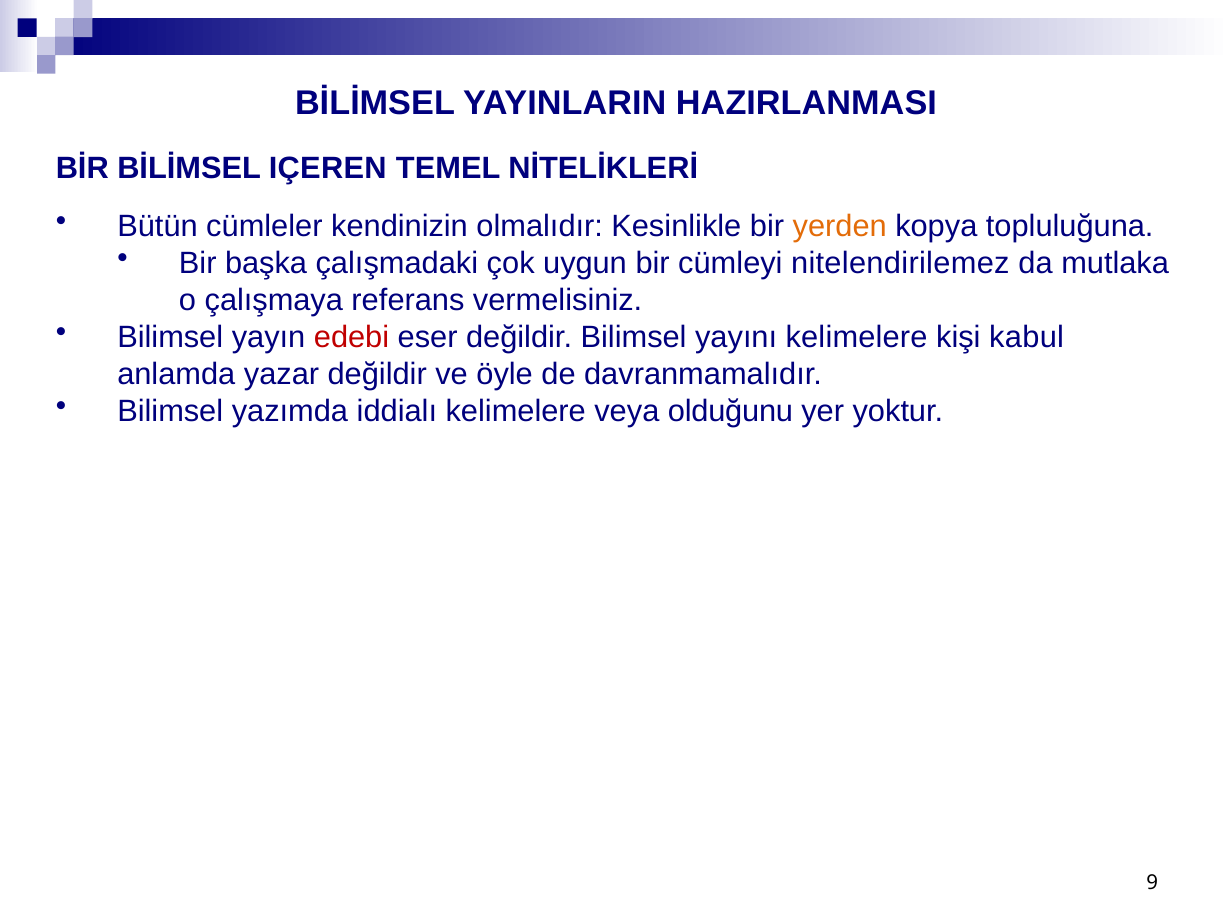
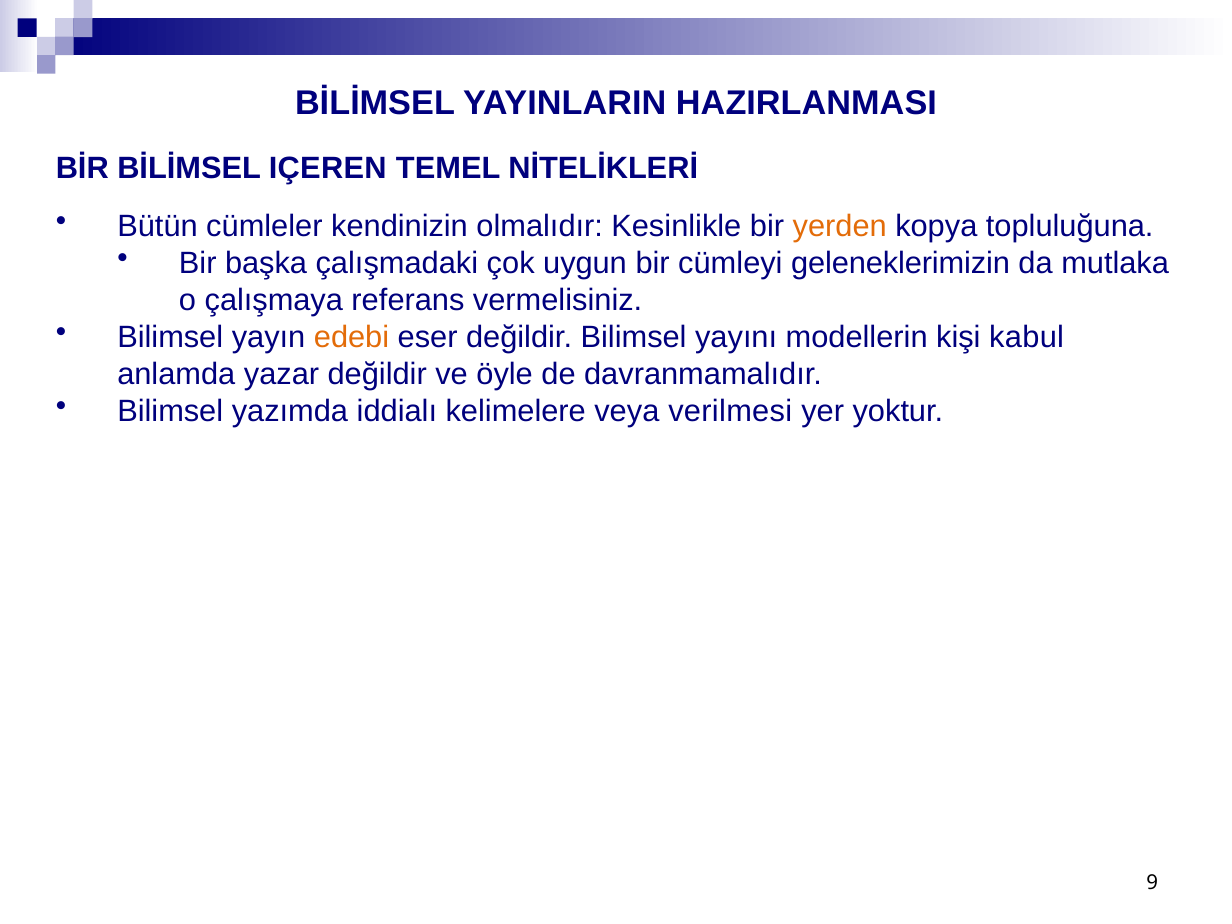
nitelendirilemez: nitelendirilemez -> geleneklerimizin
edebi colour: red -> orange
yayını kelimelere: kelimelere -> modellerin
olduğunu: olduğunu -> verilmesi
